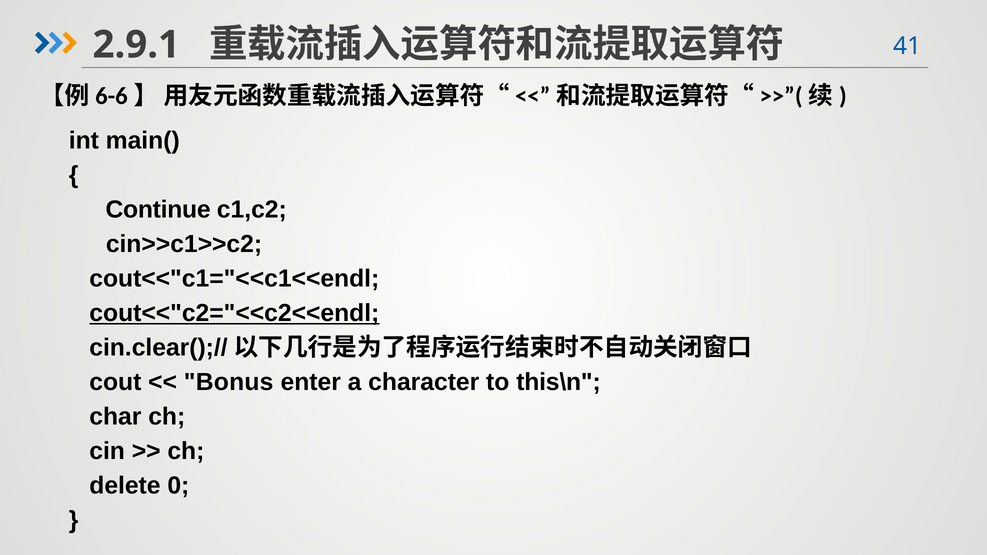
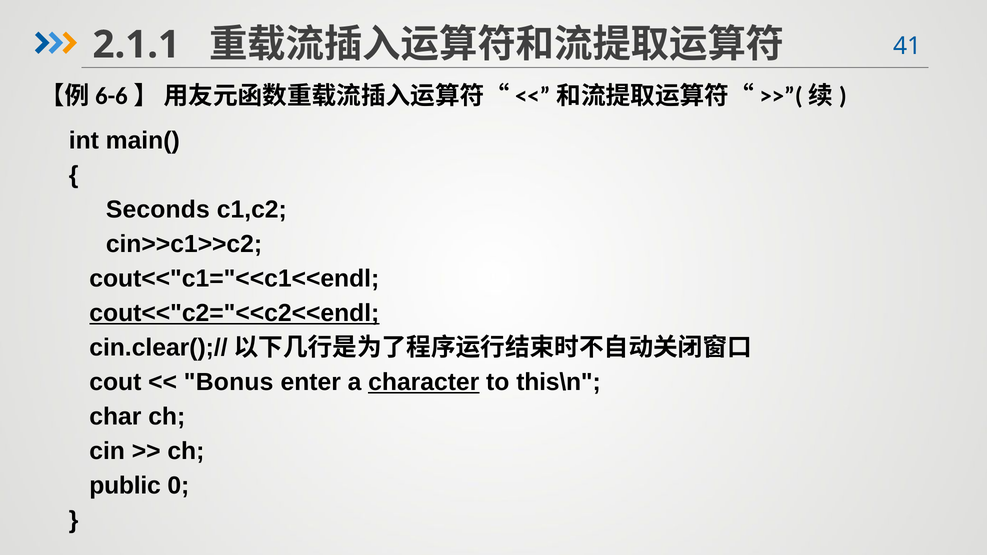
2.9.1: 2.9.1 -> 2.1.1
Continue: Continue -> Seconds
character underline: none -> present
delete: delete -> public
